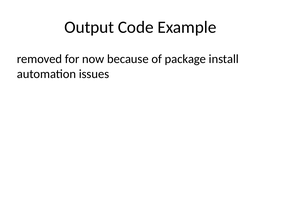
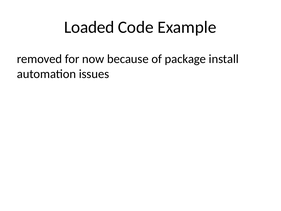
Output: Output -> Loaded
